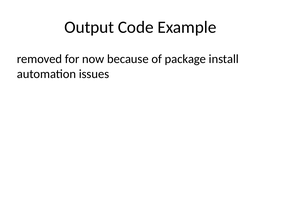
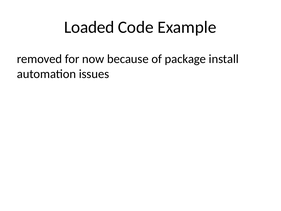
Output: Output -> Loaded
